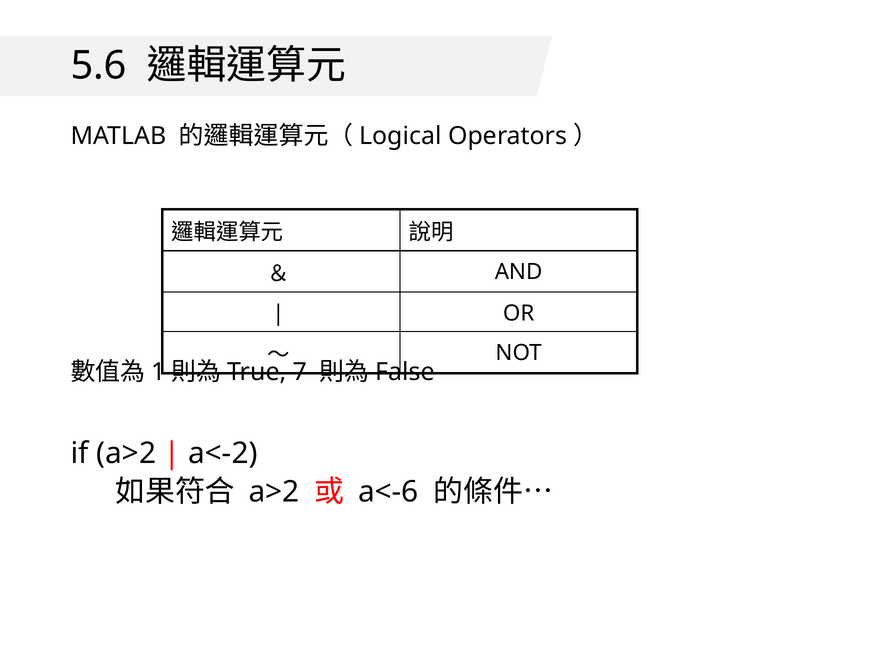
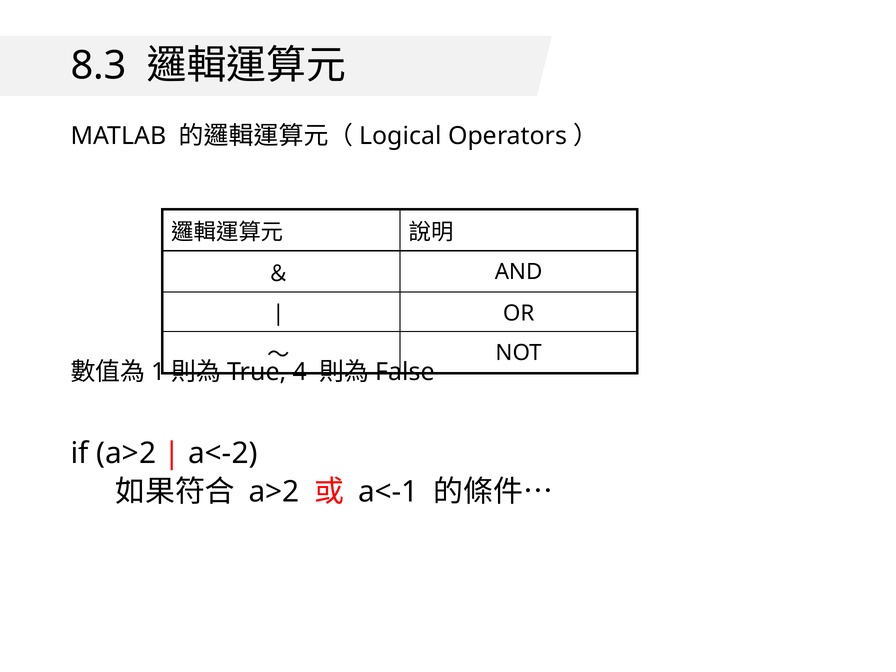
5.6: 5.6 -> 8.3
7: 7 -> 4
a<-6: a<-6 -> a<-1
